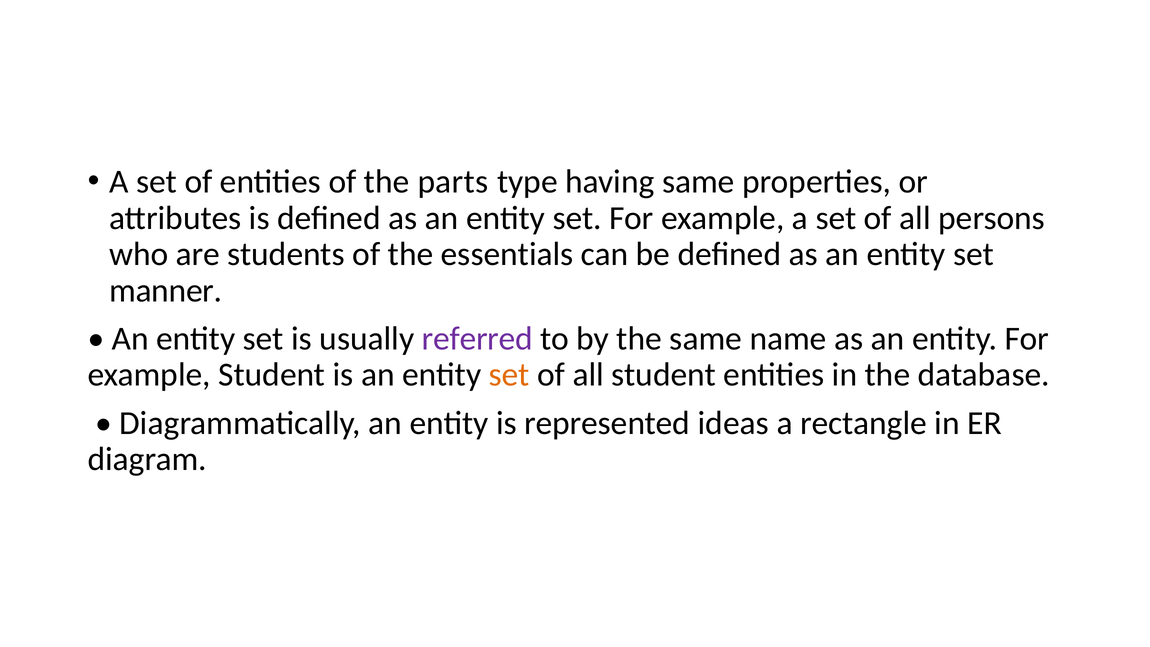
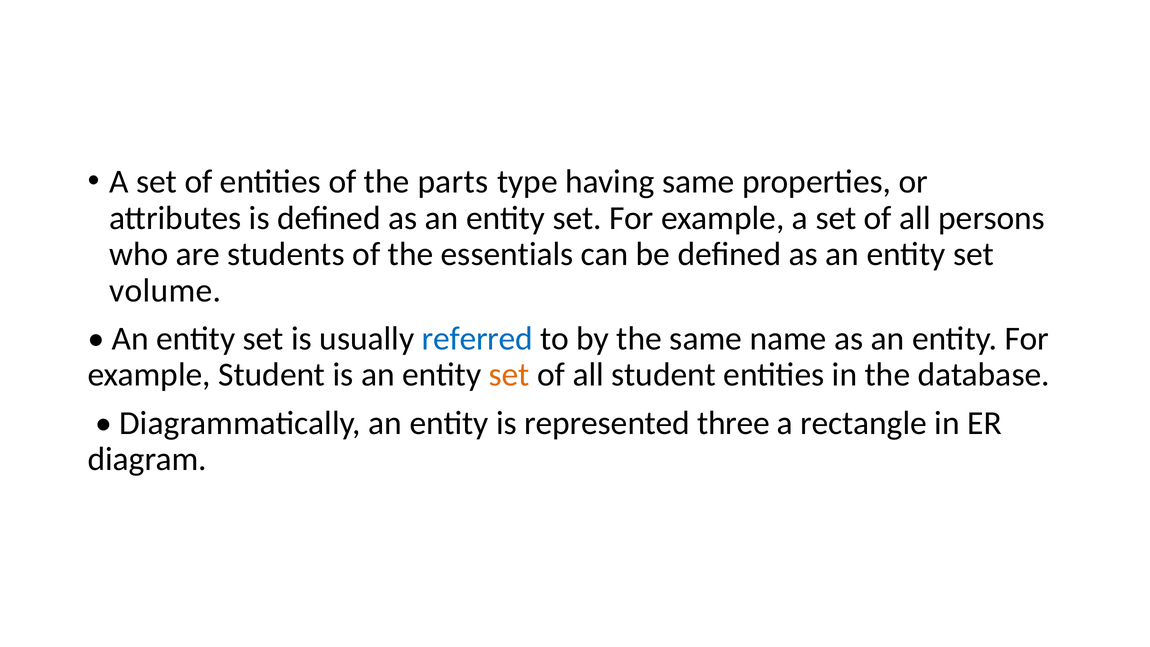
manner: manner -> volume
referred colour: purple -> blue
ideas: ideas -> three
